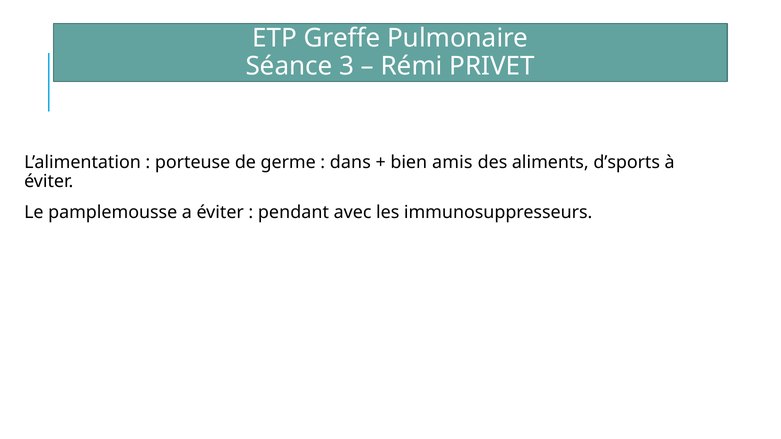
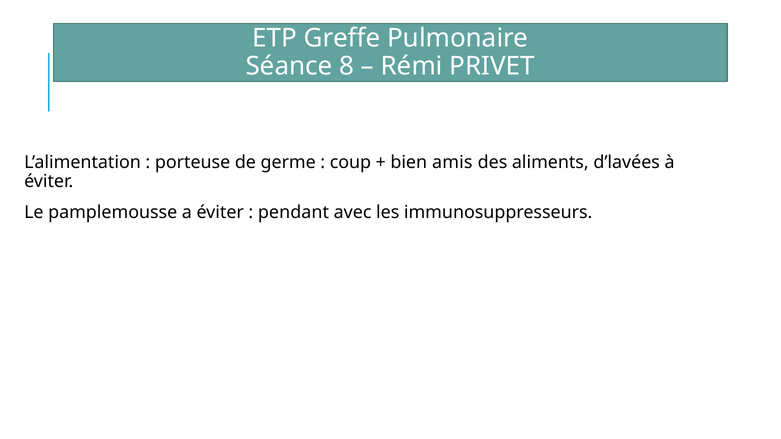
3: 3 -> 8
dans: dans -> coup
d’sports: d’sports -> d’lavées
